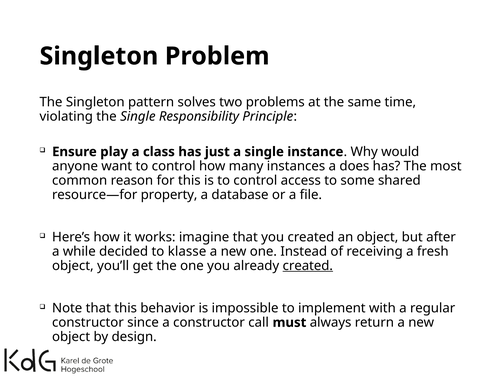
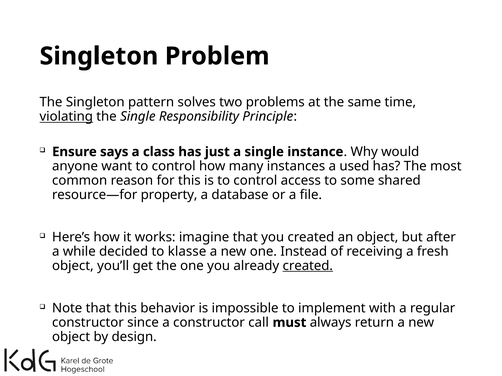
violating underline: none -> present
play: play -> says
does: does -> used
